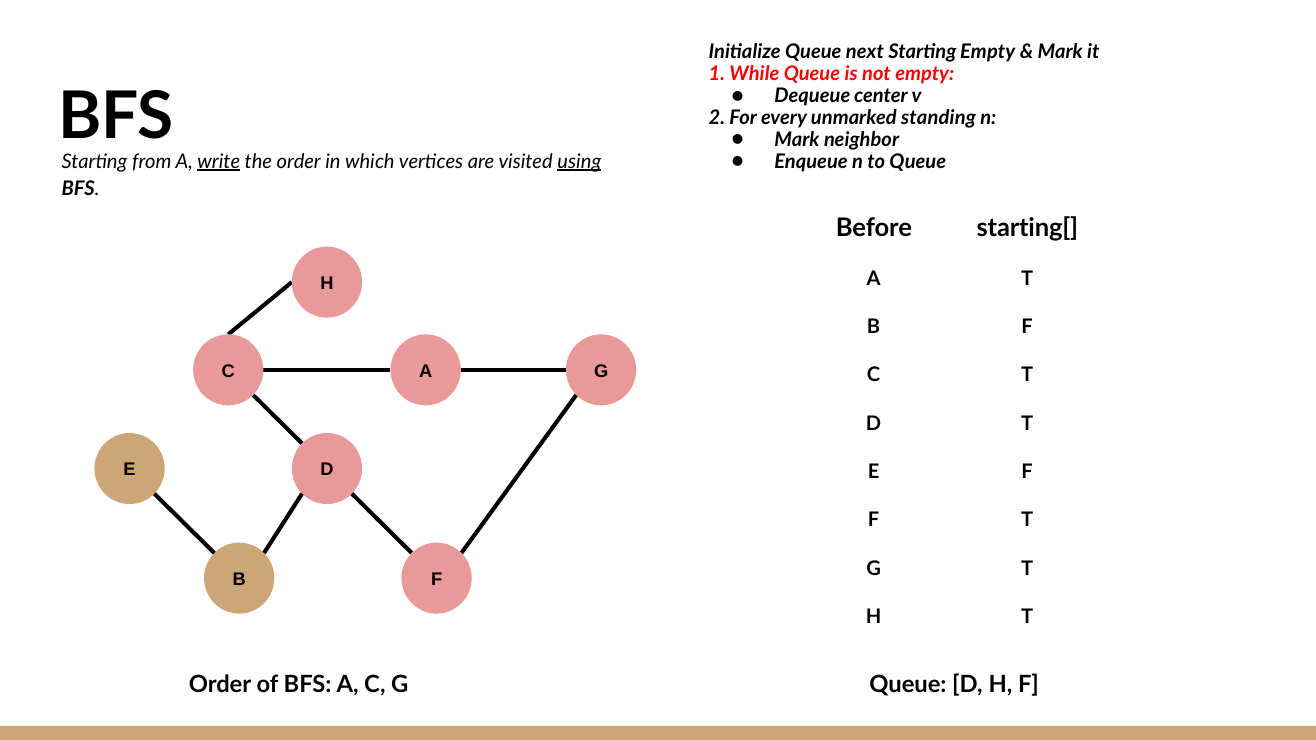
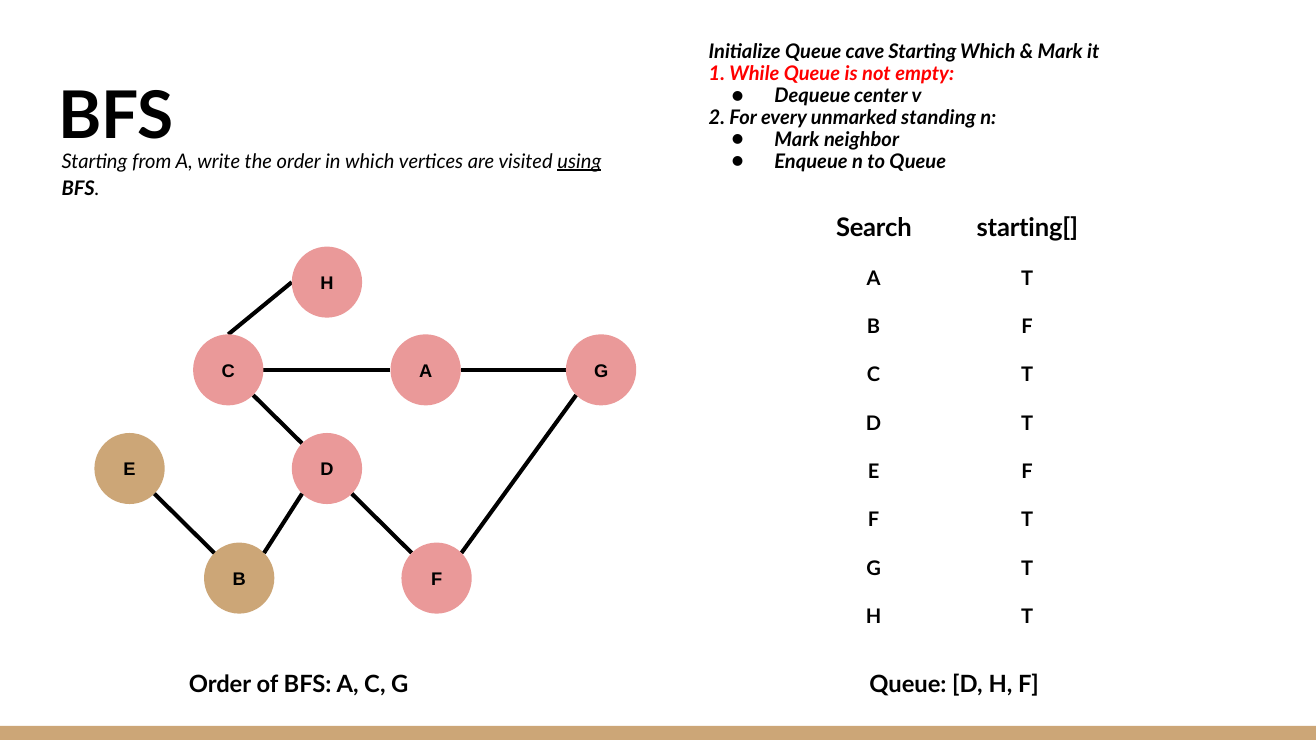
next: next -> cave
Starting Empty: Empty -> Which
write underline: present -> none
Before: Before -> Search
